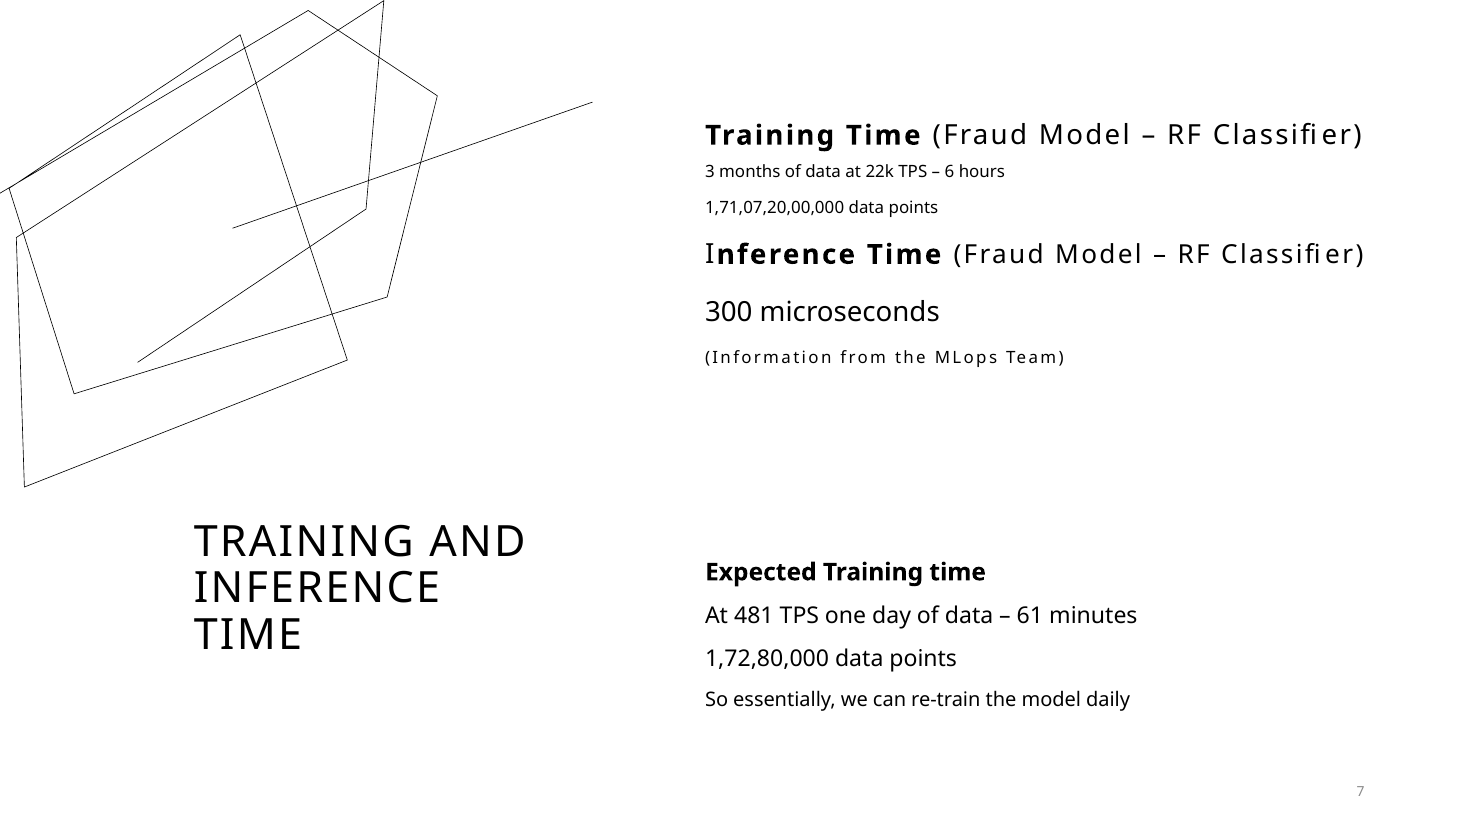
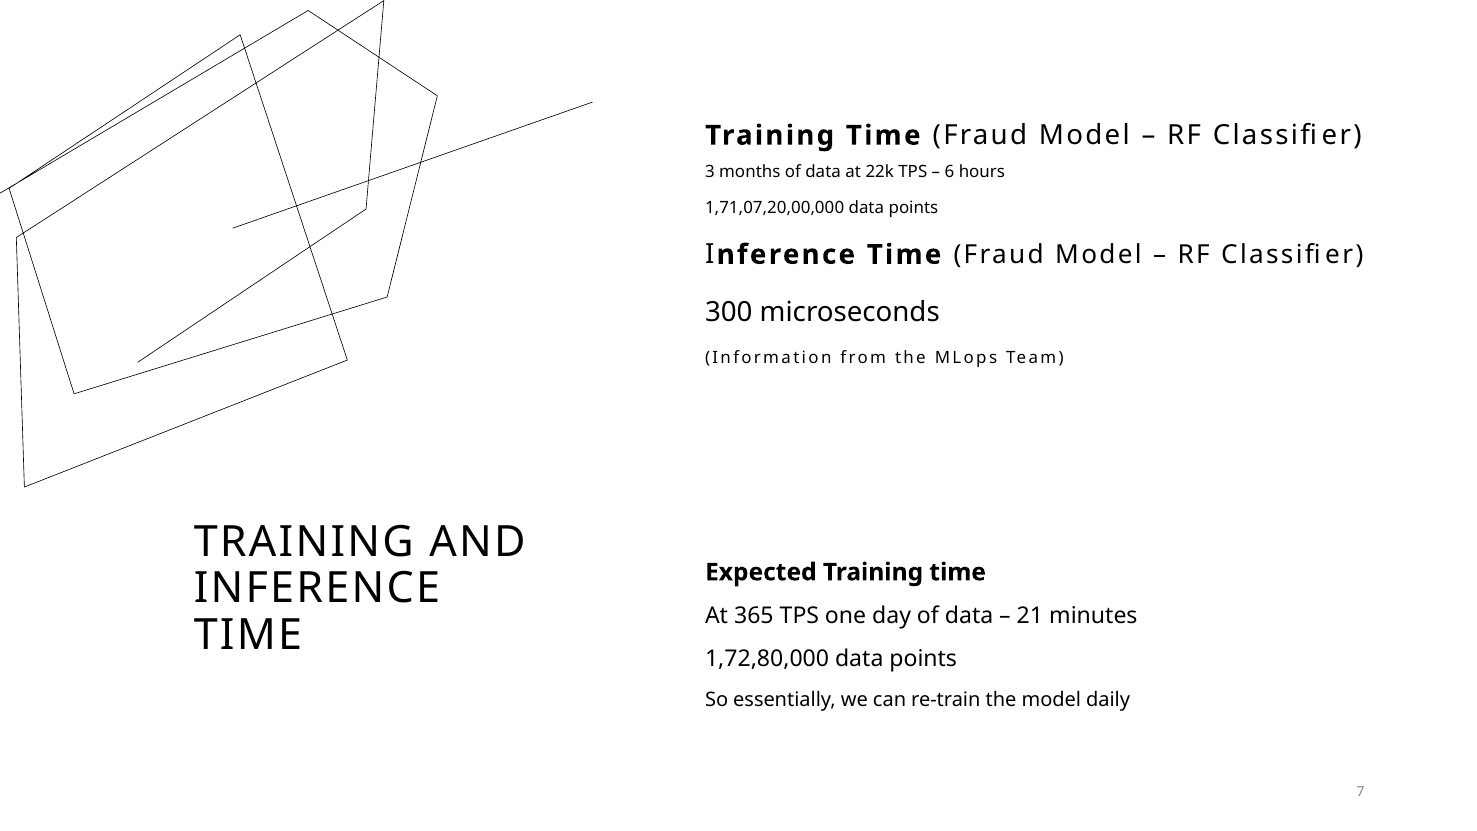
481: 481 -> 365
61: 61 -> 21
